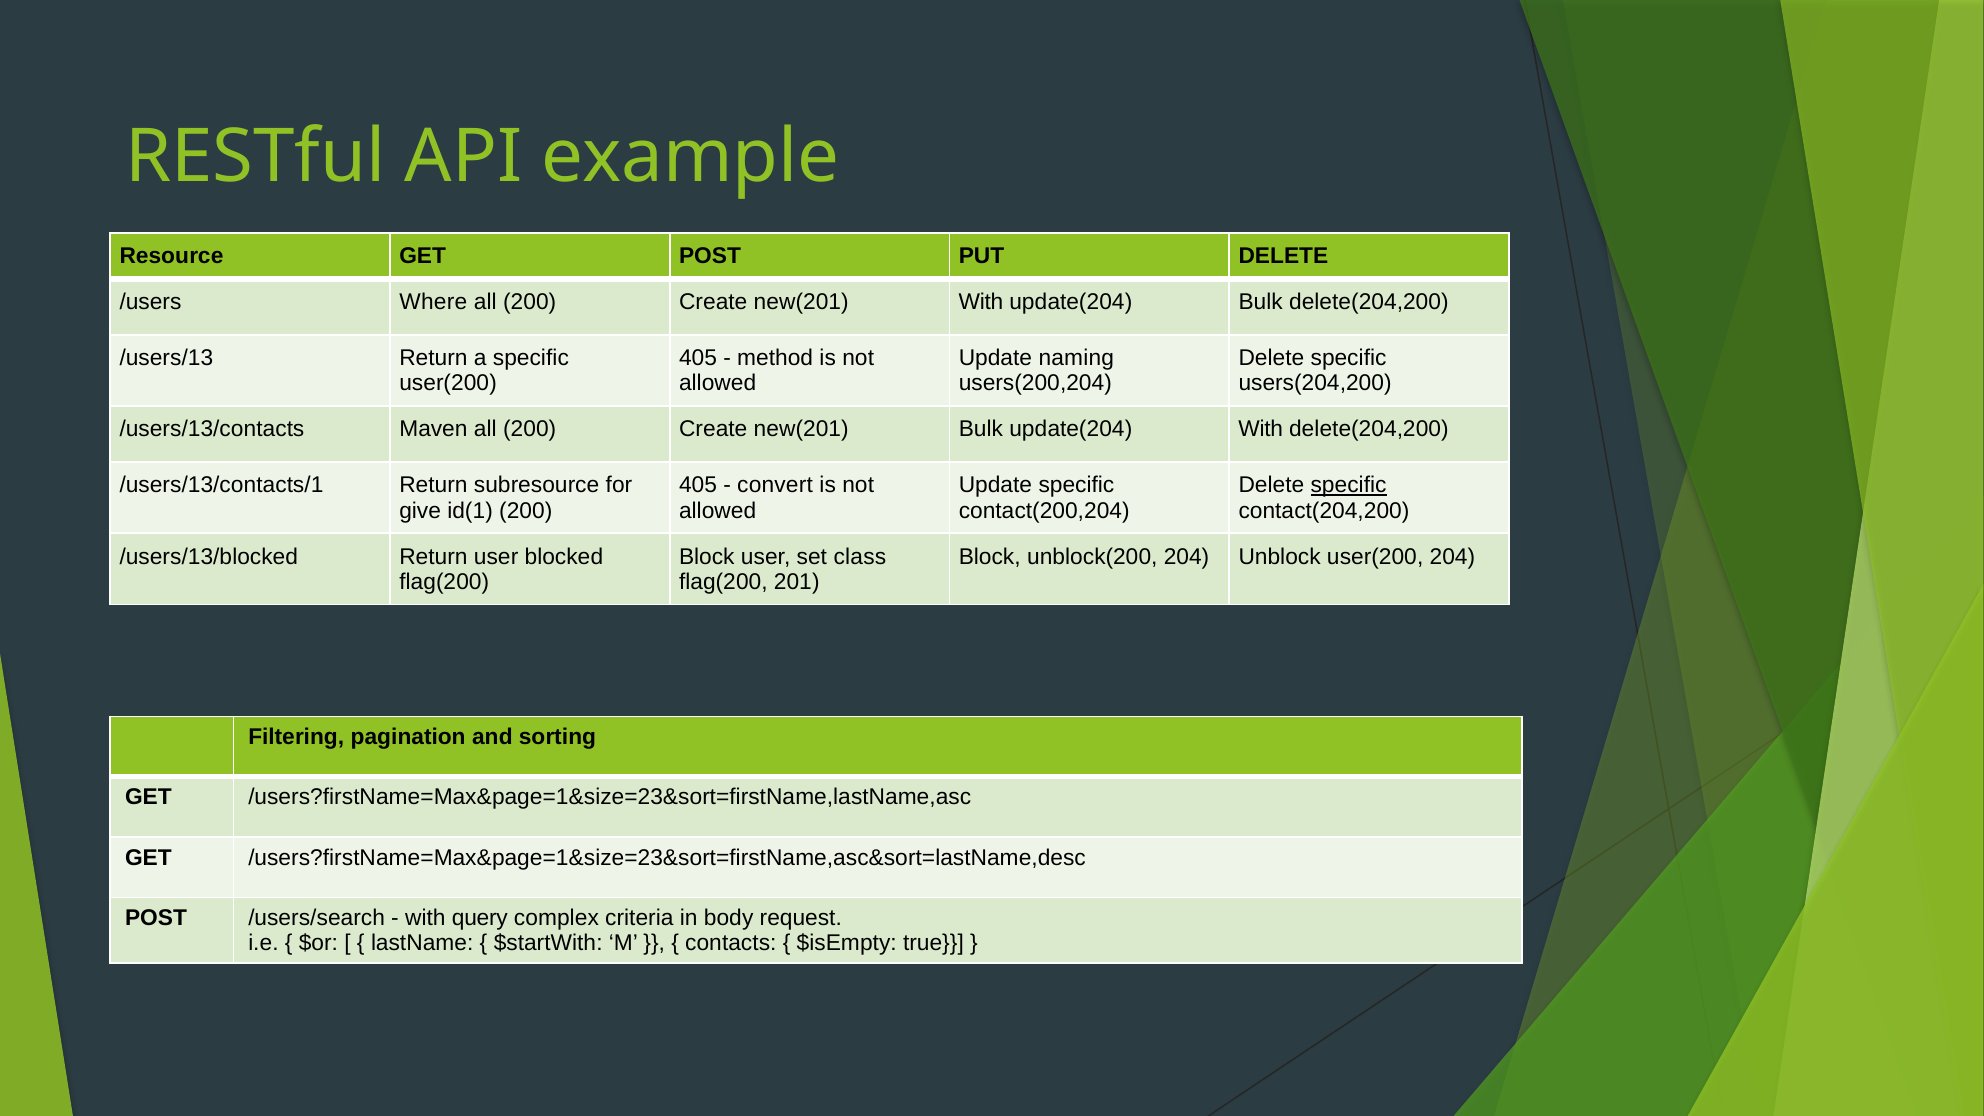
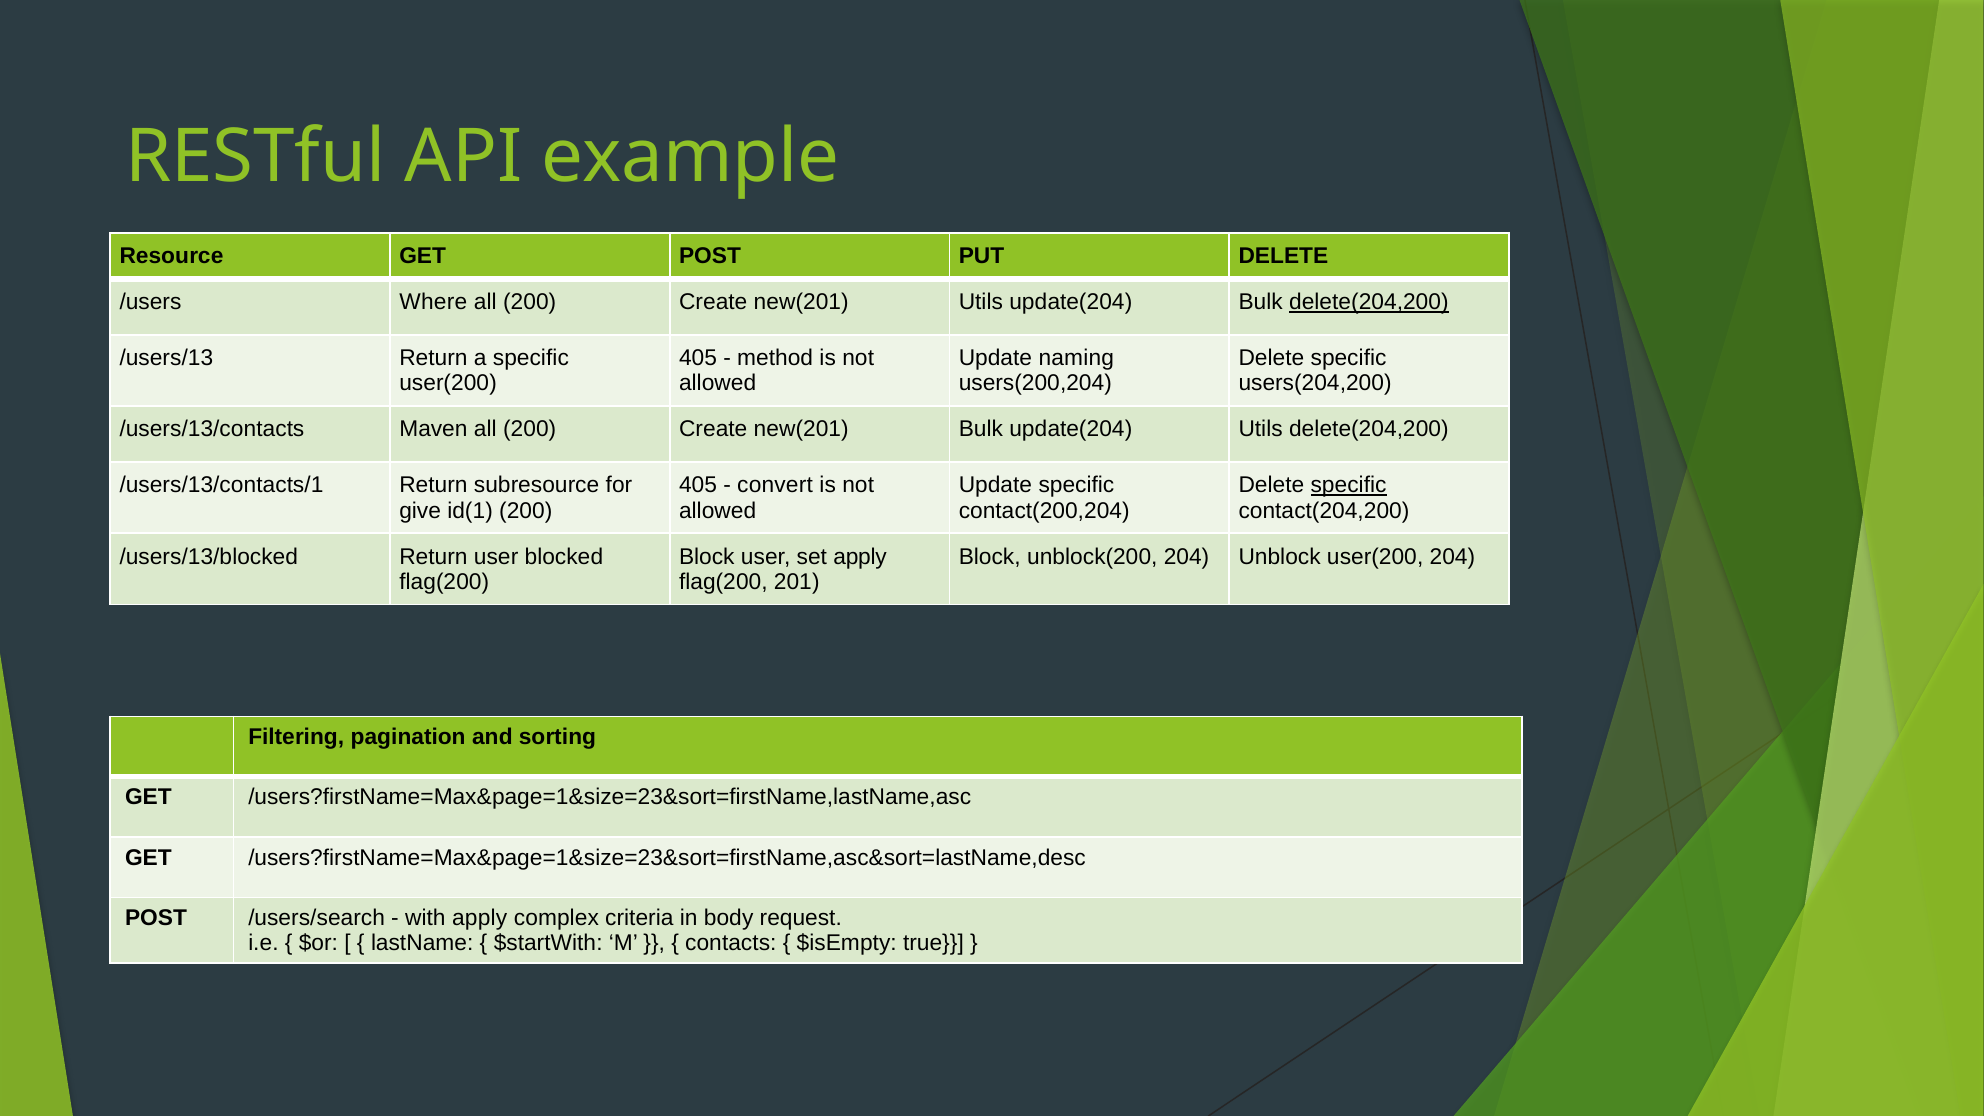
new(201 With: With -> Utils
delete(204,200 at (1369, 302) underline: none -> present
update(204 With: With -> Utils
set class: class -> apply
with query: query -> apply
